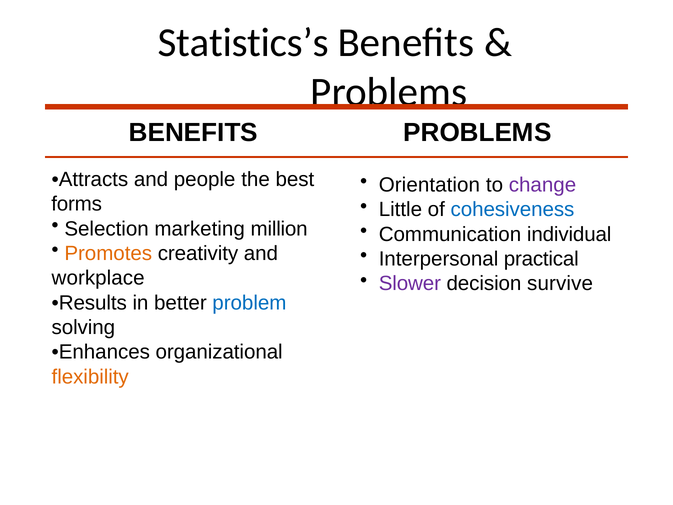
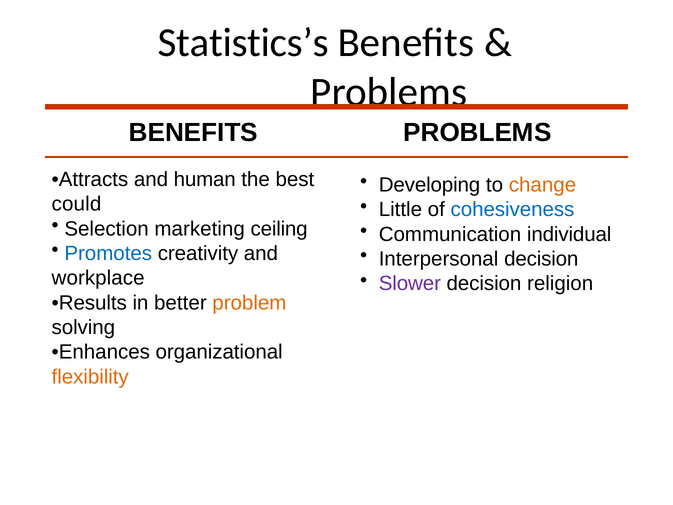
people: people -> human
Orientation: Orientation -> Developing
change colour: purple -> orange
forms: forms -> could
million: million -> ceiling
Promotes colour: orange -> blue
Interpersonal practical: practical -> decision
survive: survive -> religion
problem colour: blue -> orange
